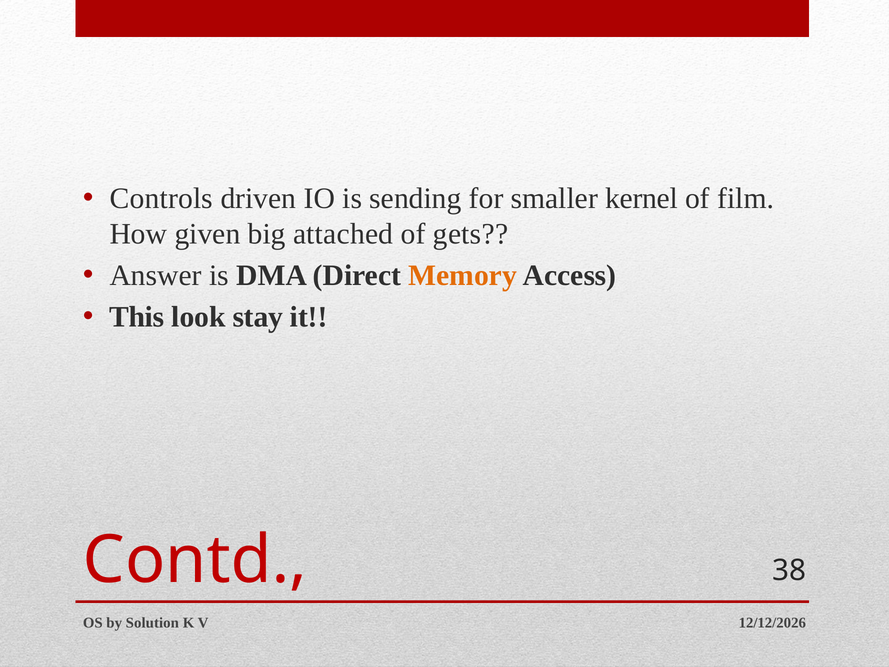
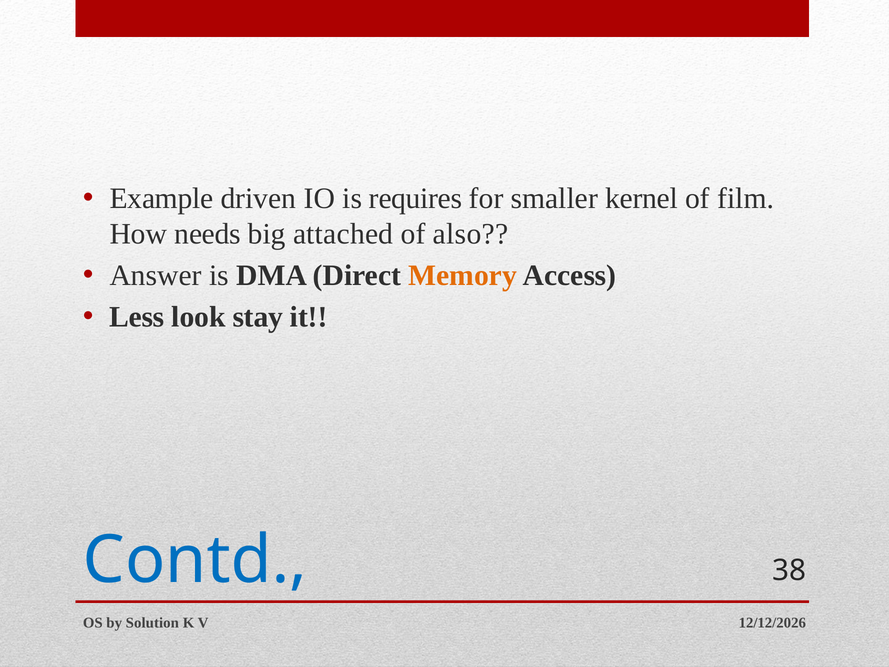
Controls: Controls -> Example
sending: sending -> requires
given: given -> needs
gets: gets -> also
This: This -> Less
Contd colour: red -> blue
